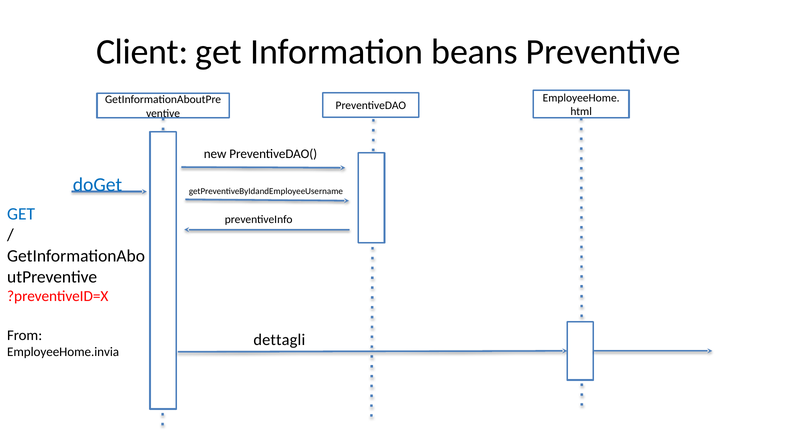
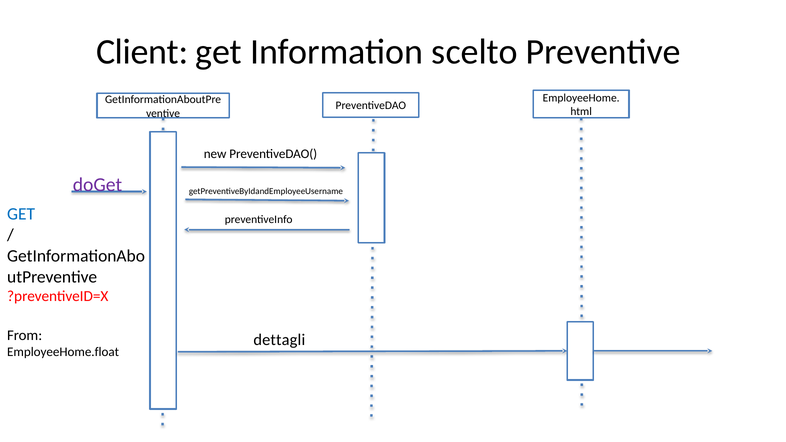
beans: beans -> scelto
doGet colour: blue -> purple
EmployeeHome.invia: EmployeeHome.invia -> EmployeeHome.float
